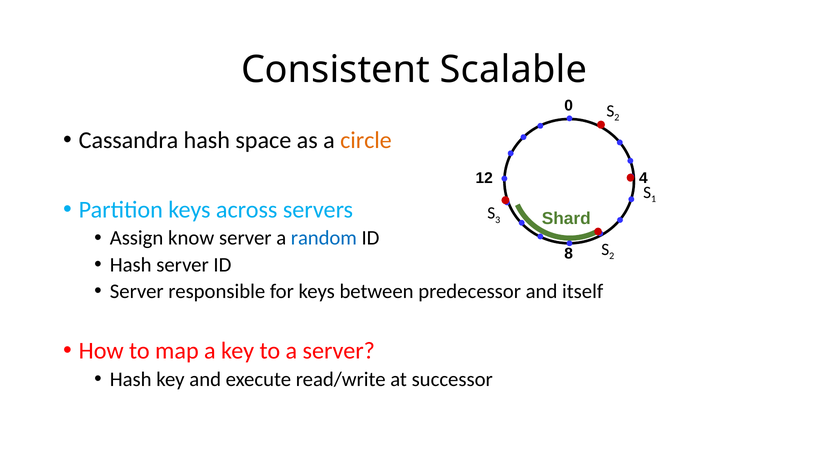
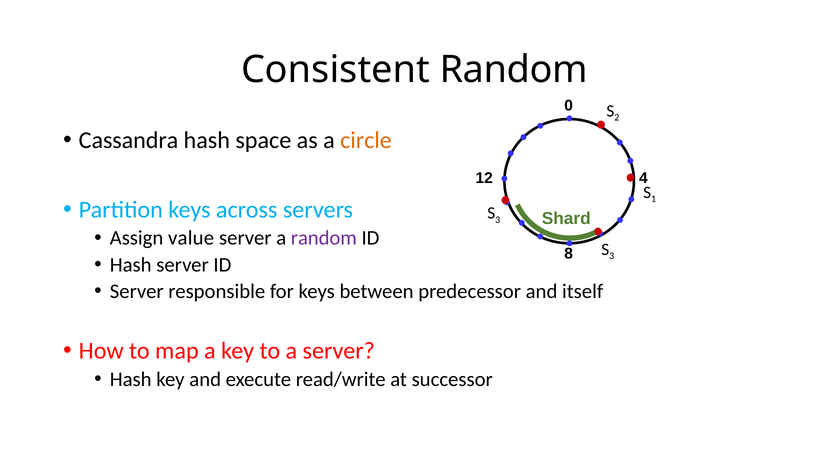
Consistent Scalable: Scalable -> Random
know: know -> value
random at (324, 238) colour: blue -> purple
2 at (612, 256): 2 -> 3
